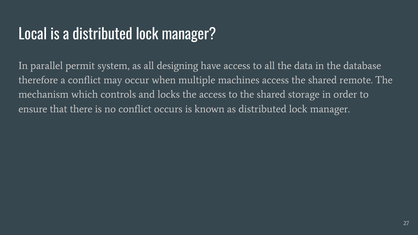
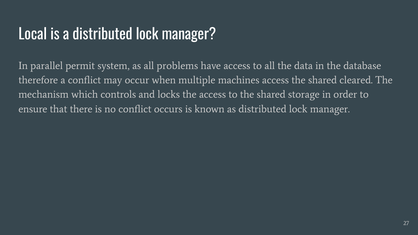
designing: designing -> problems
remote: remote -> cleared
